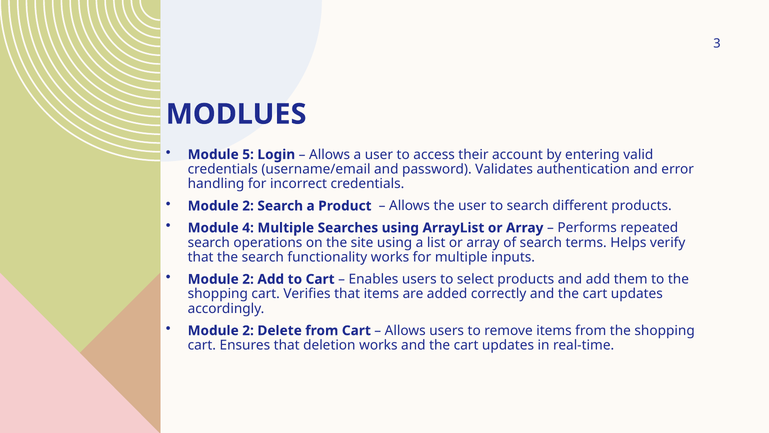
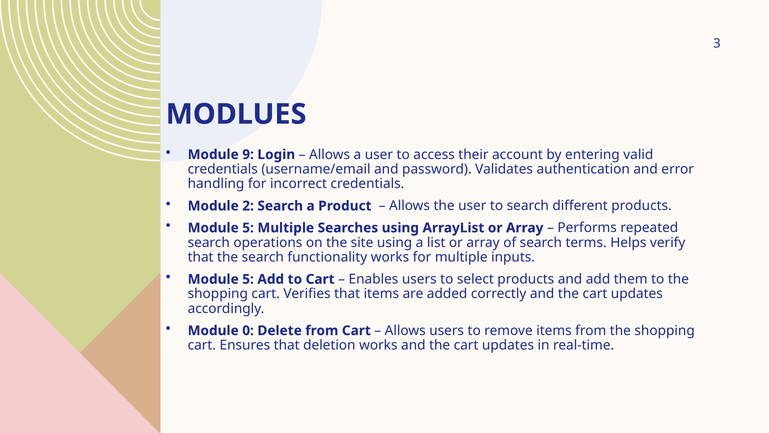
5: 5 -> 9
4 at (248, 228): 4 -> 5
2 at (248, 279): 2 -> 5
2 at (248, 330): 2 -> 0
